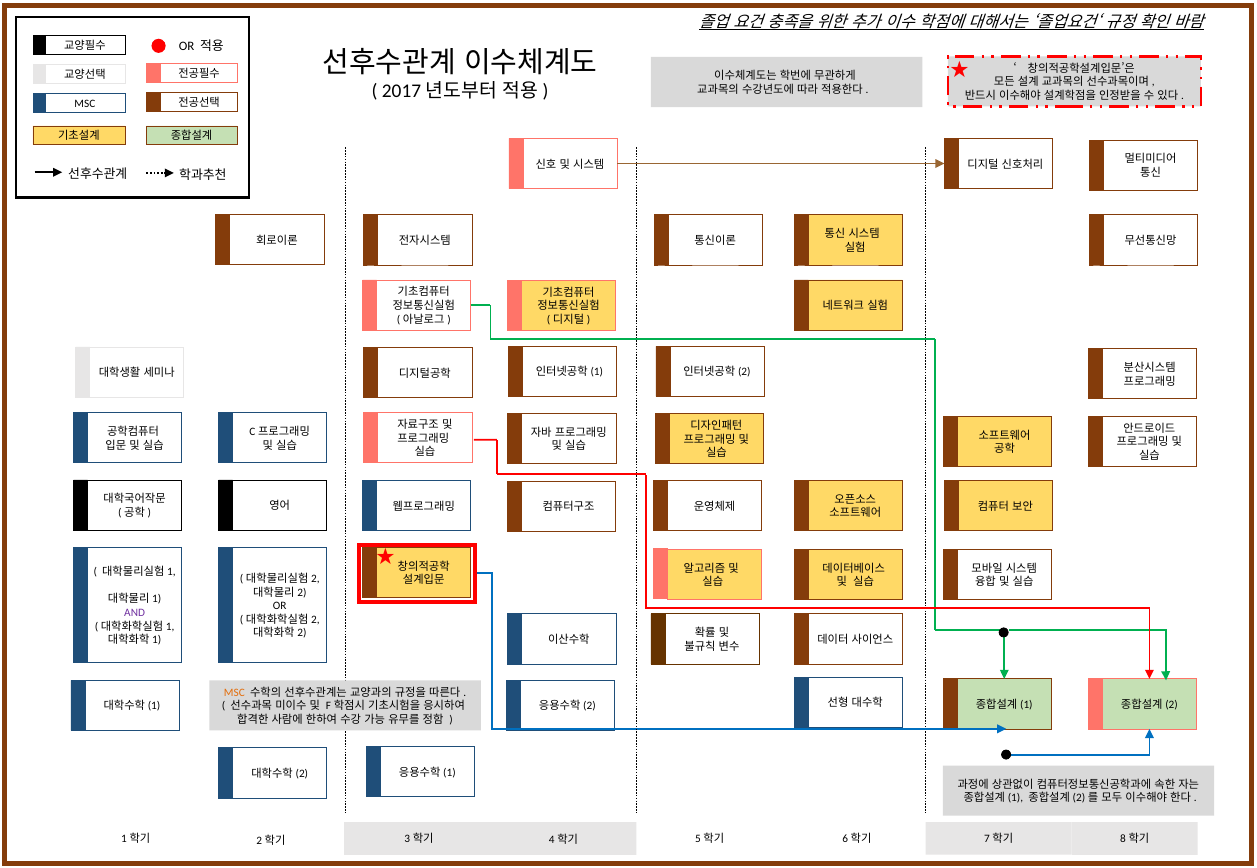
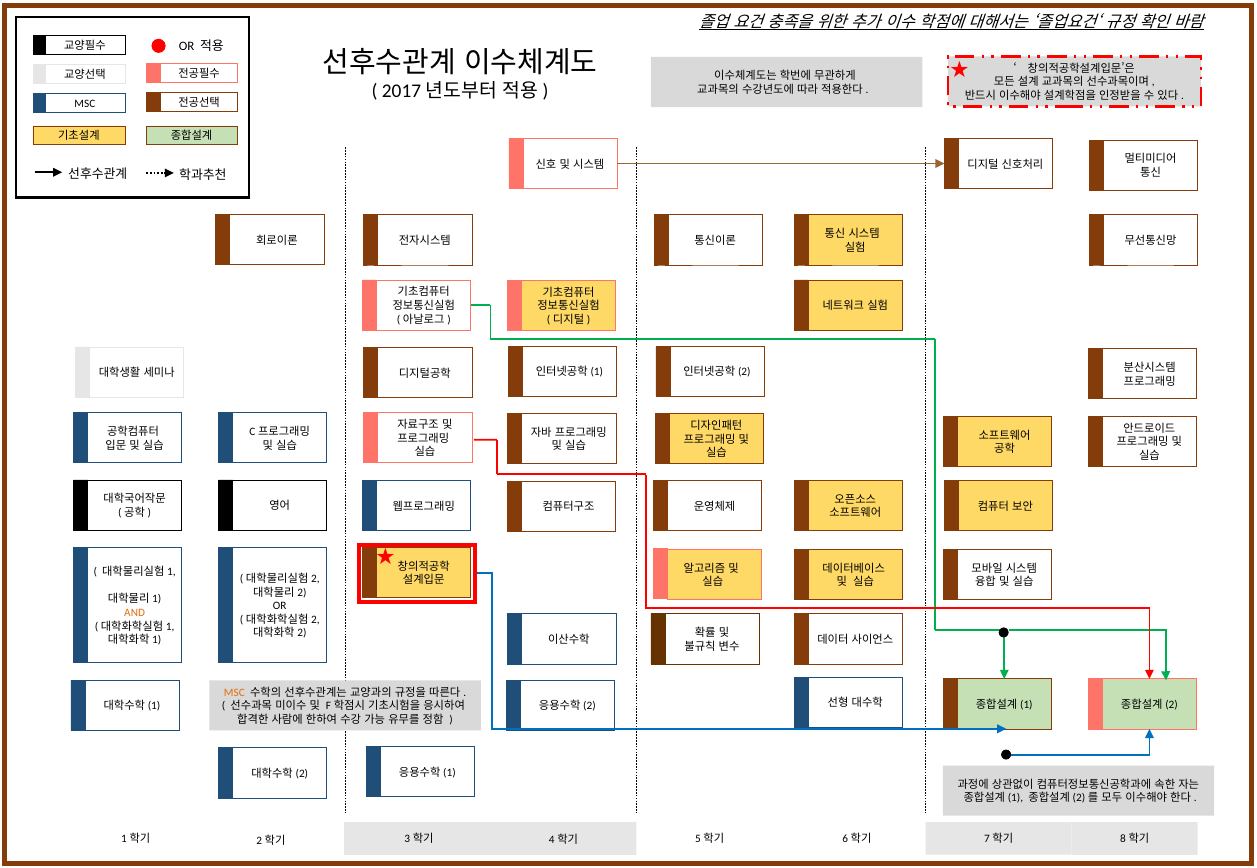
AND colour: purple -> orange
